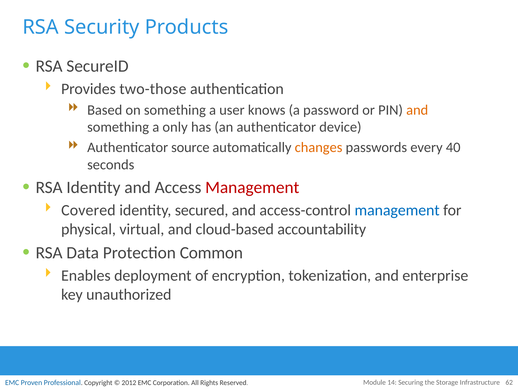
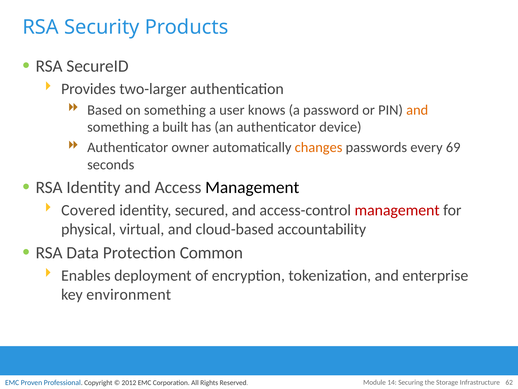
two-those: two-those -> two-larger
only: only -> built
source: source -> owner
40: 40 -> 69
Management at (252, 187) colour: red -> black
management at (397, 210) colour: blue -> red
unauthorized: unauthorized -> environment
